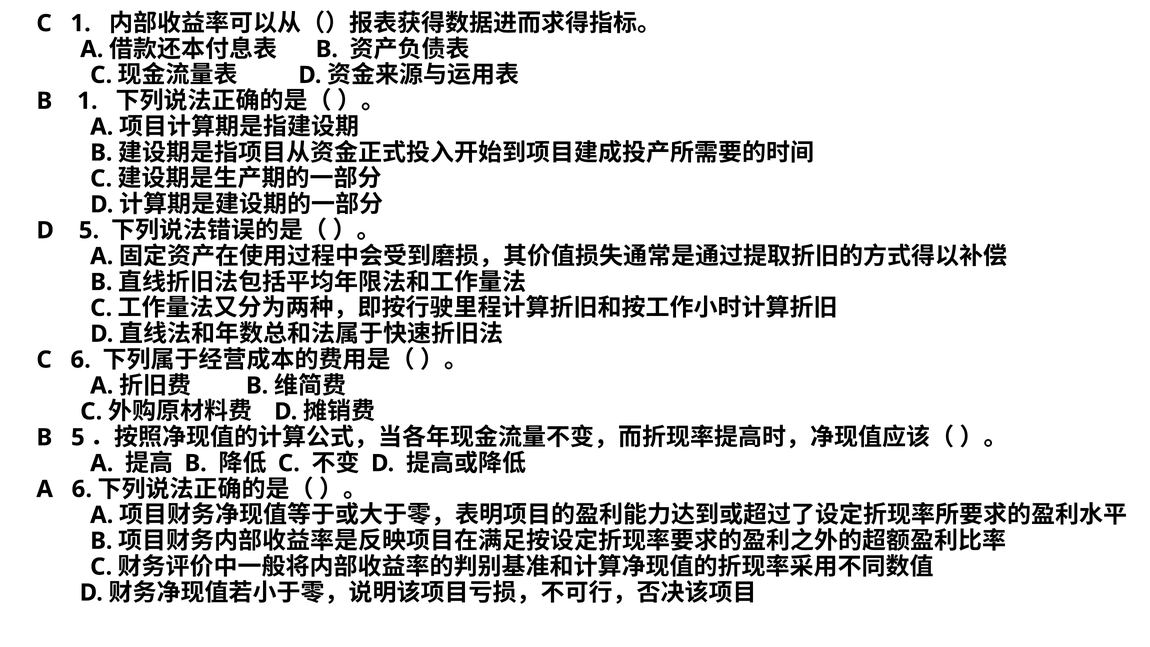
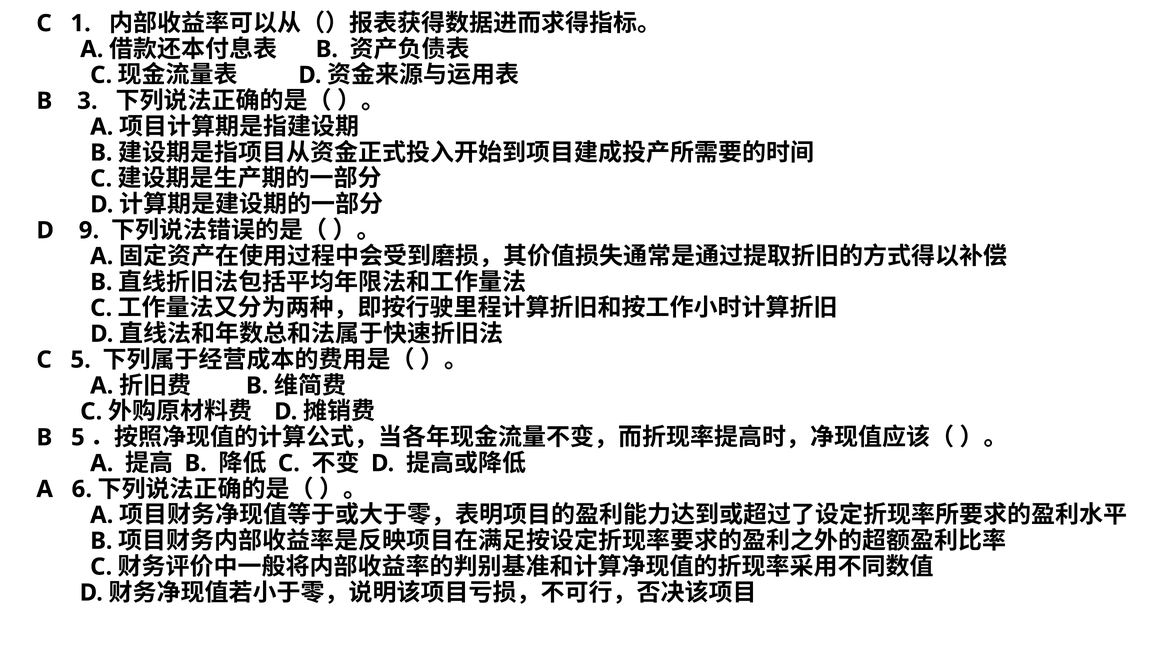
B 1: 1 -> 3
D 5: 5 -> 9
C 6: 6 -> 5
